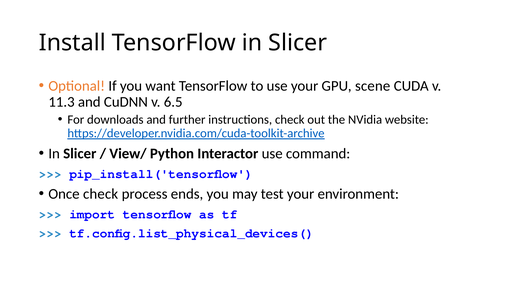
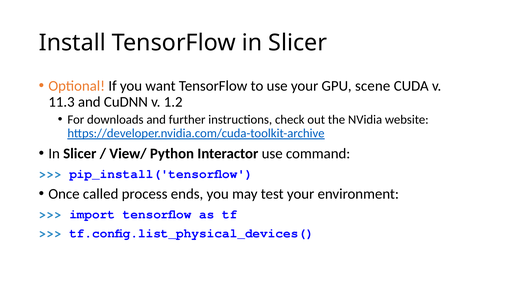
6.5: 6.5 -> 1.2
Once check: check -> called
